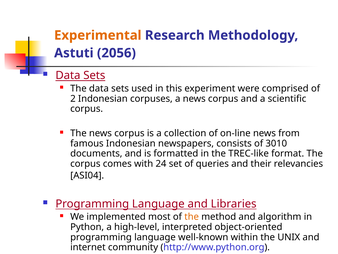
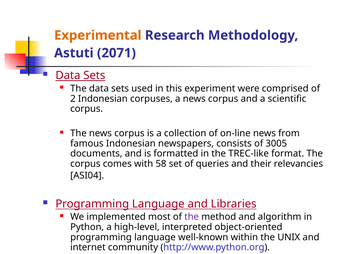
2056: 2056 -> 2071
3010: 3010 -> 3005
24: 24 -> 58
the at (192, 216) colour: orange -> purple
